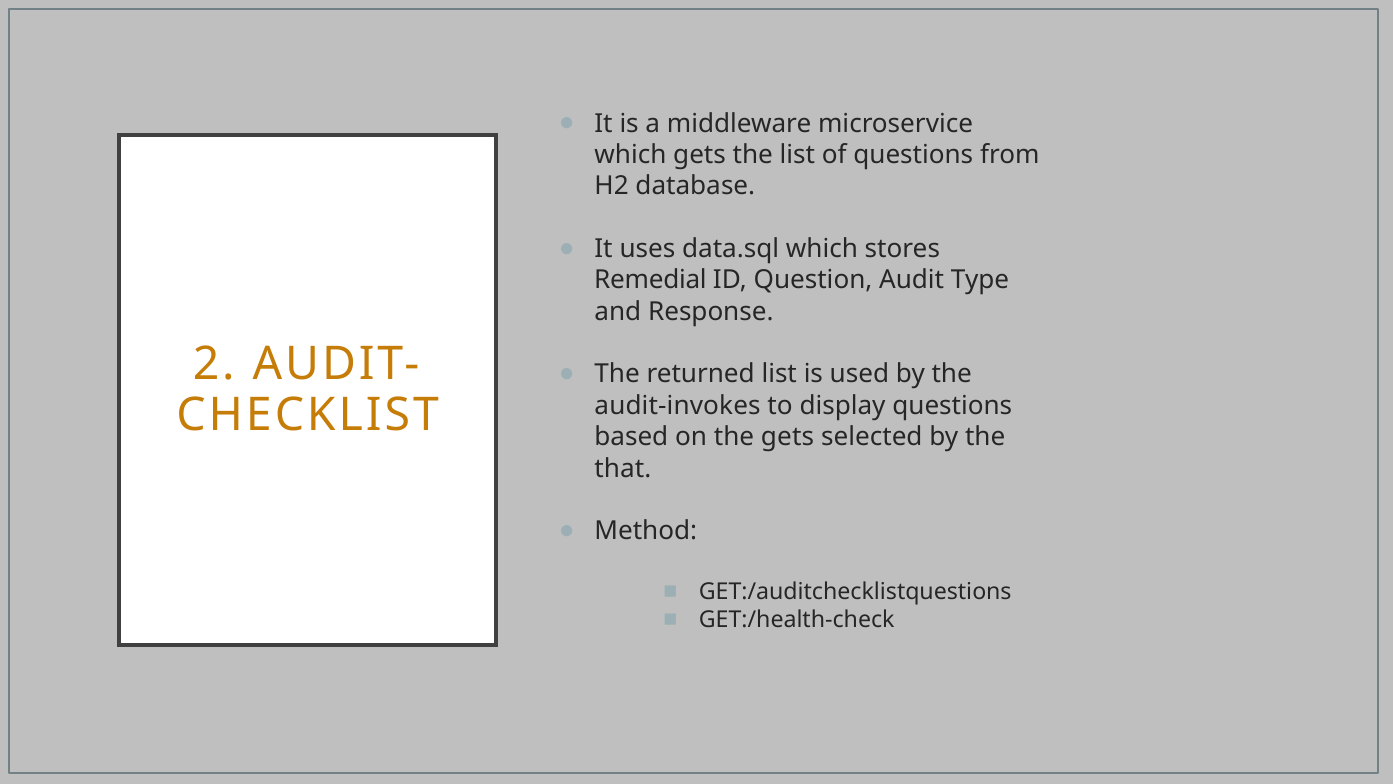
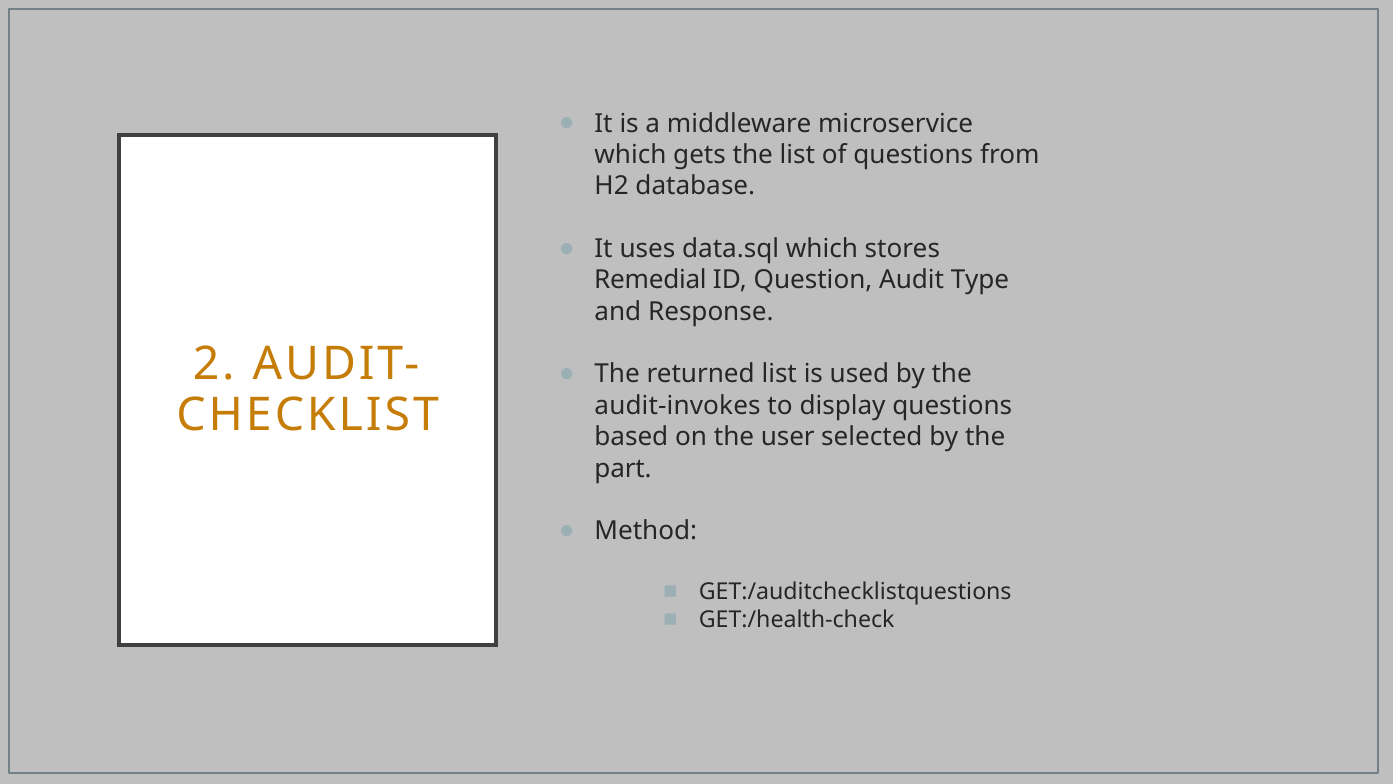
the gets: gets -> user
that: that -> part
